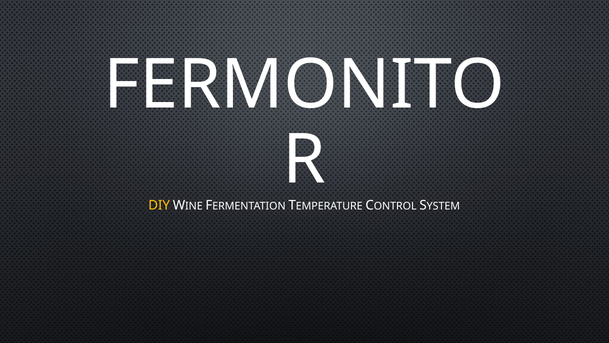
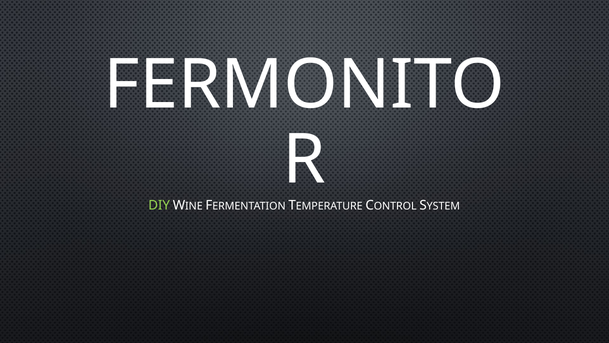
DIY colour: yellow -> light green
